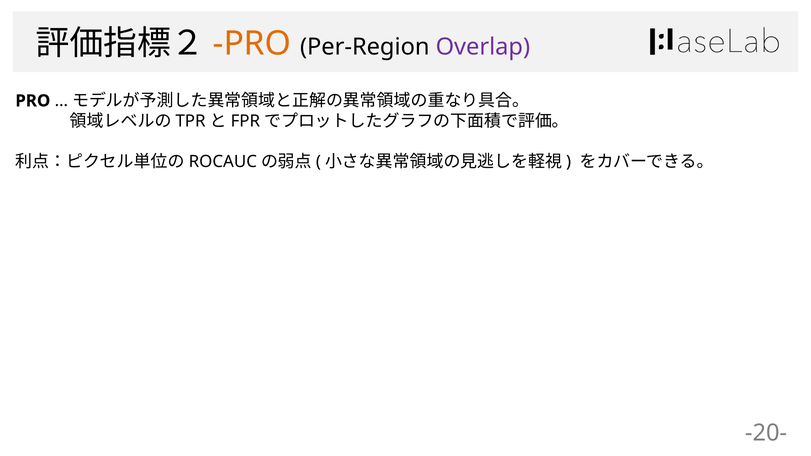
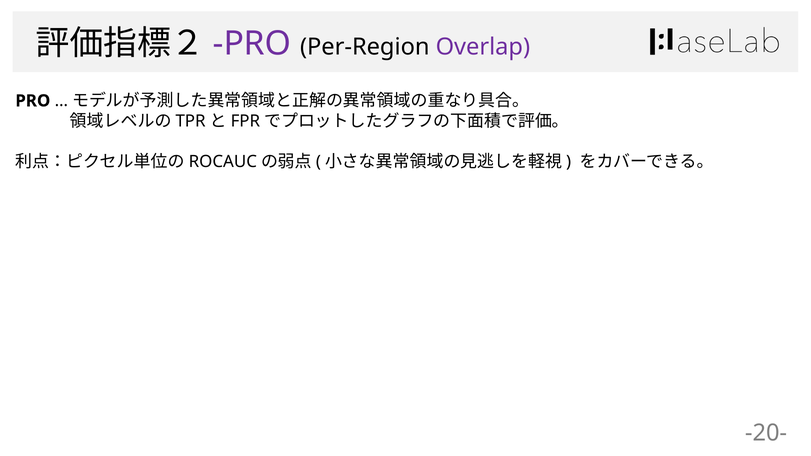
PRO at (252, 44) colour: orange -> purple
